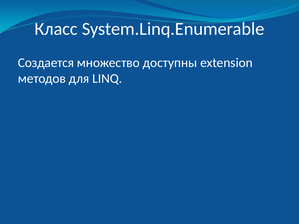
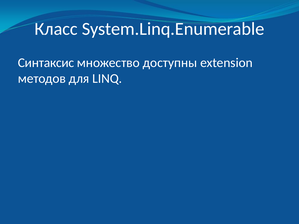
Создается: Создается -> Синтаксис
